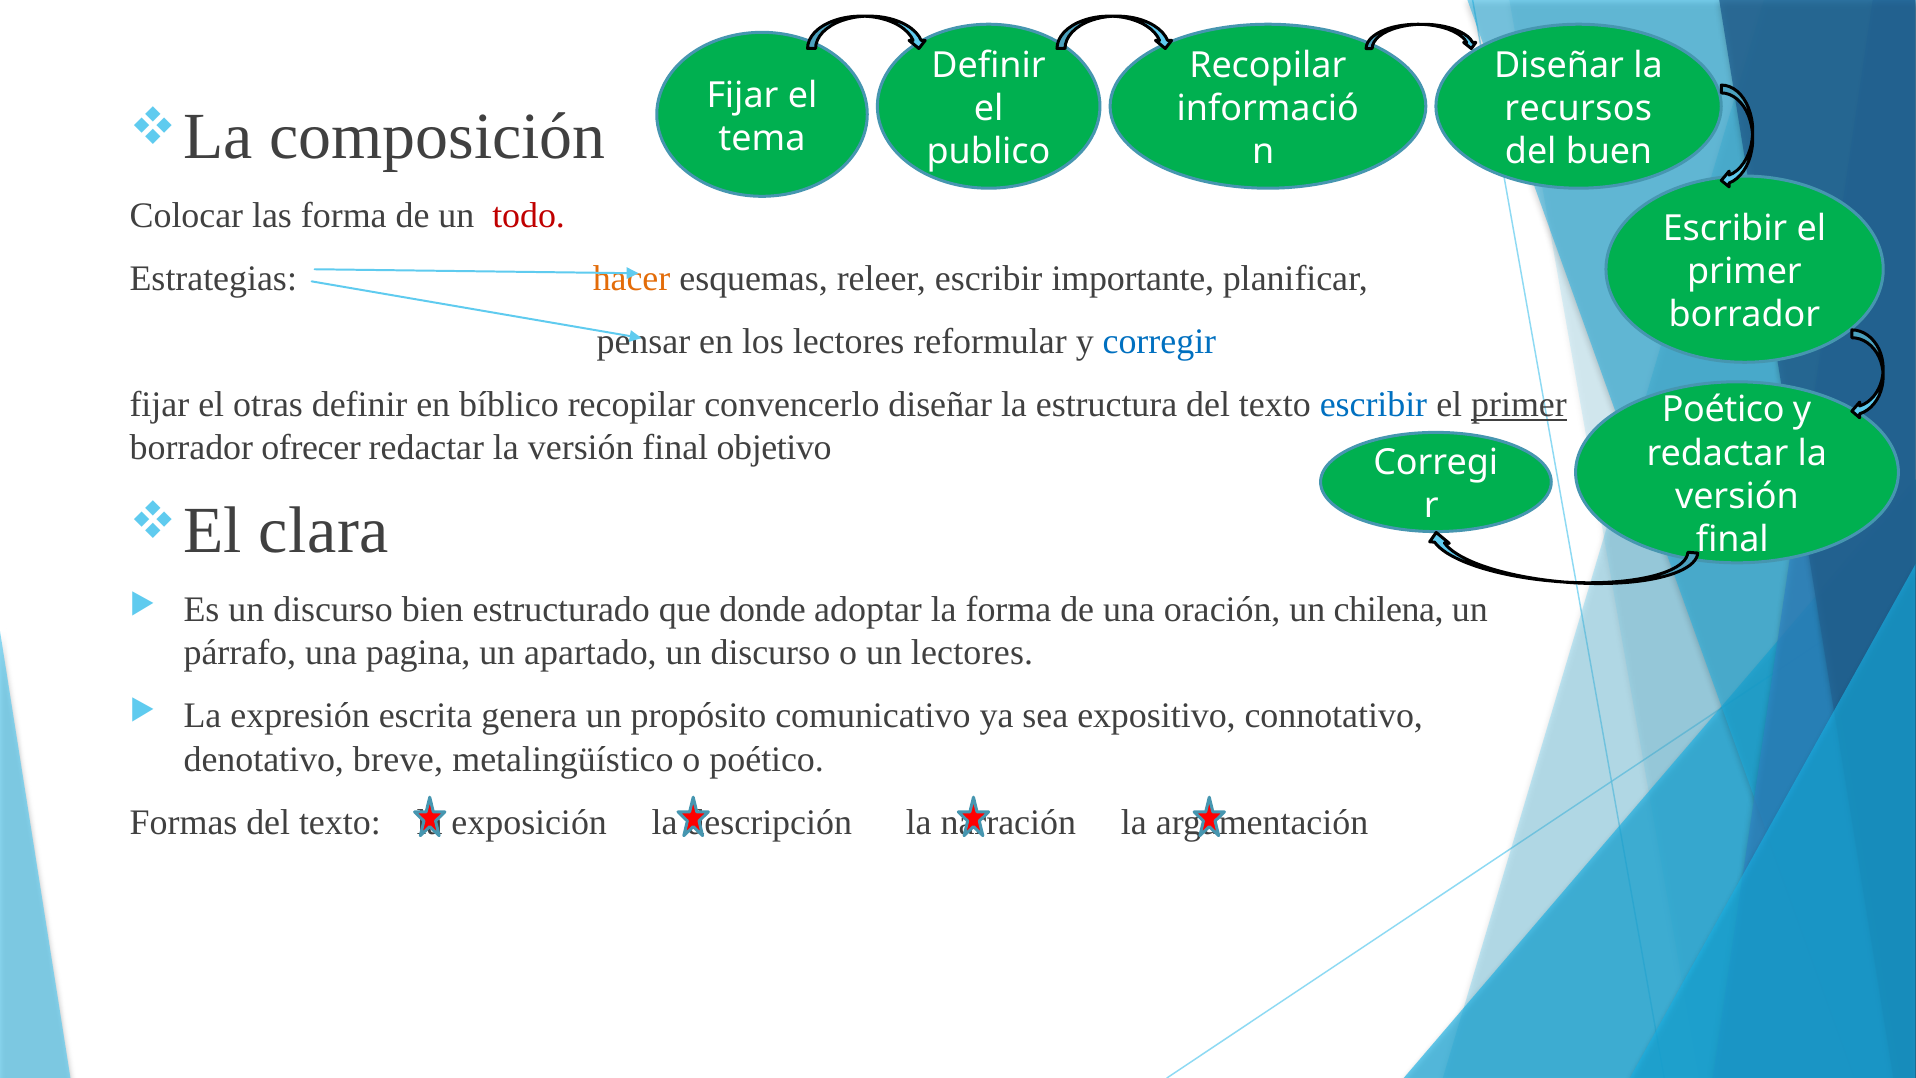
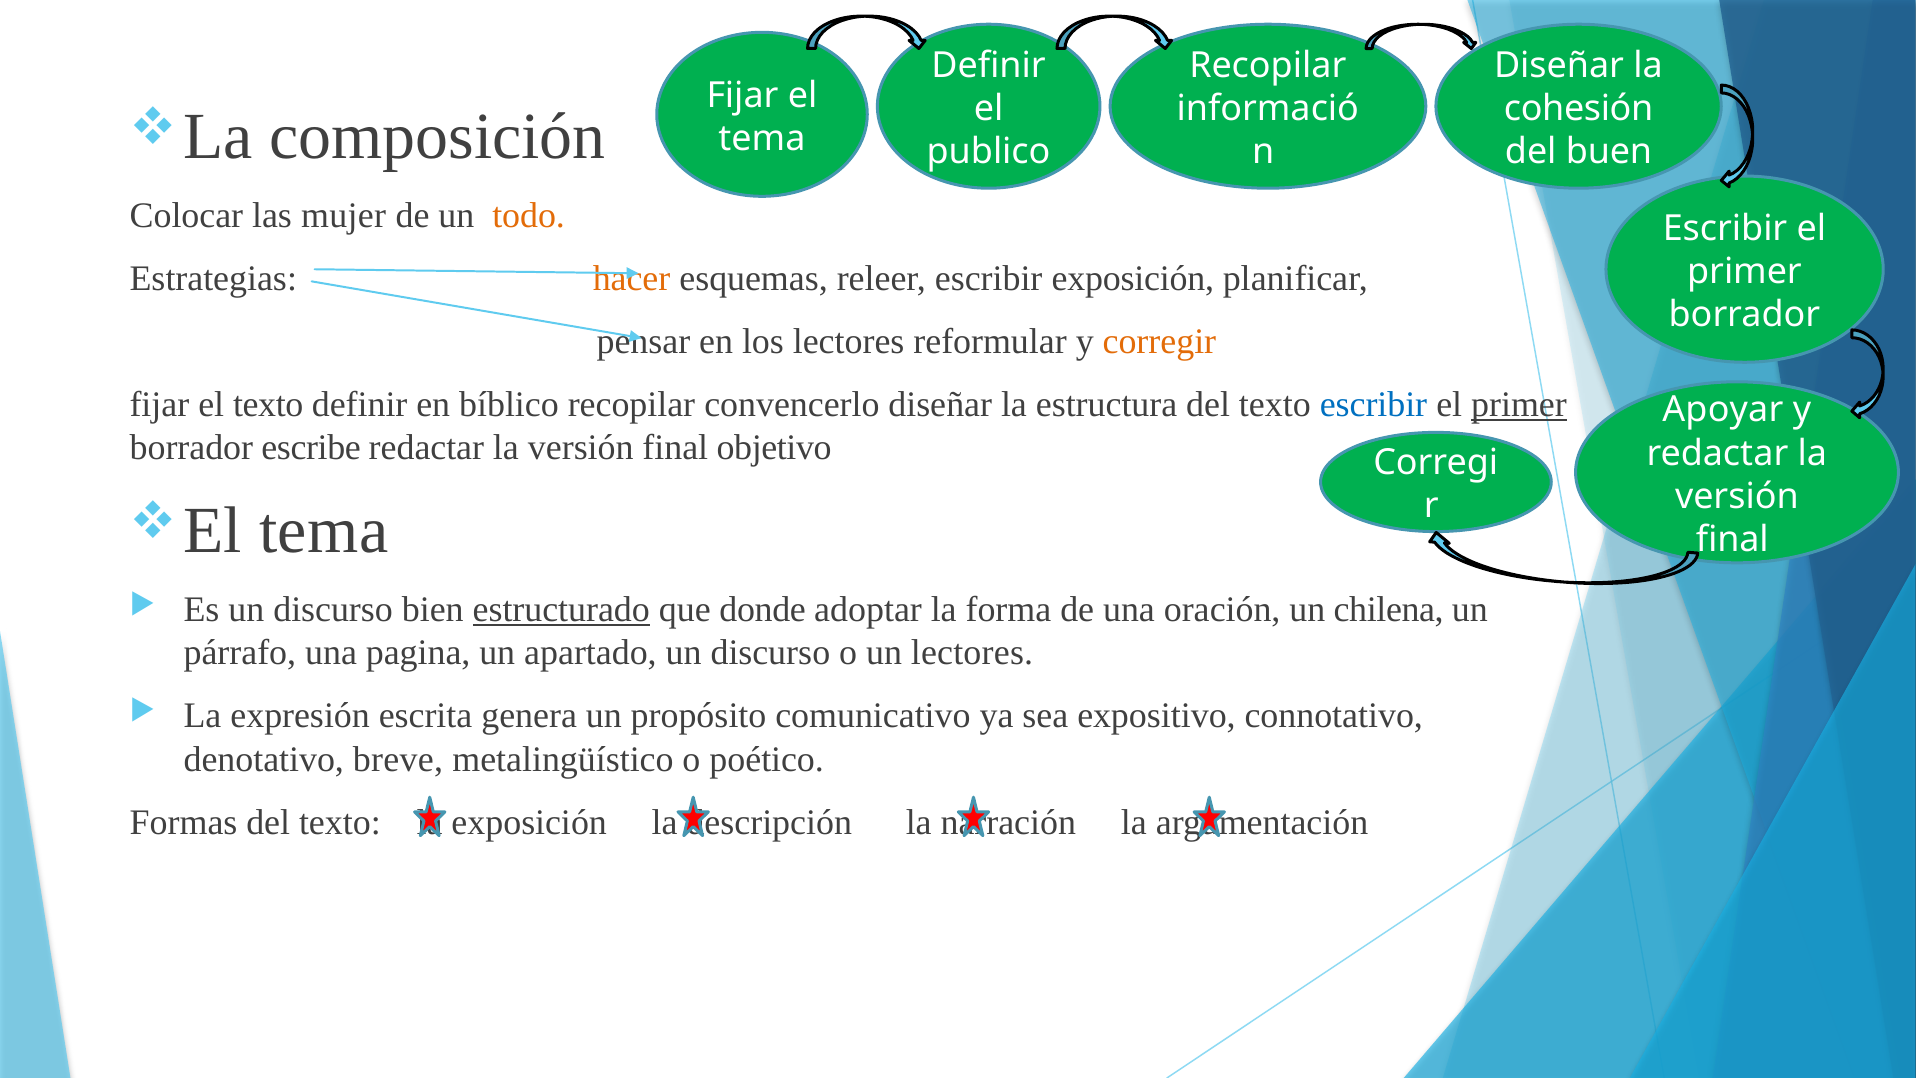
recursos: recursos -> cohesión
las forma: forma -> mujer
todo colour: red -> orange
escribir importante: importante -> exposición
corregir colour: blue -> orange
el otras: otras -> texto
Poético at (1723, 410): Poético -> Apoyar
ofrecer: ofrecer -> escribe
clara at (324, 531): clara -> tema
estructurado underline: none -> present
